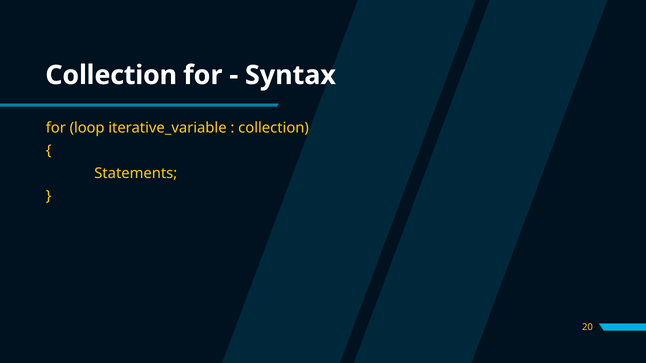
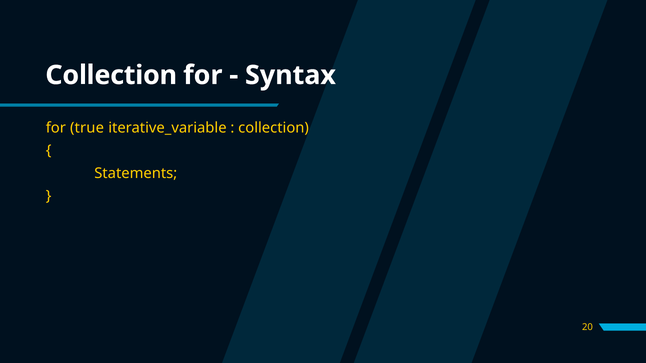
loop: loop -> true
